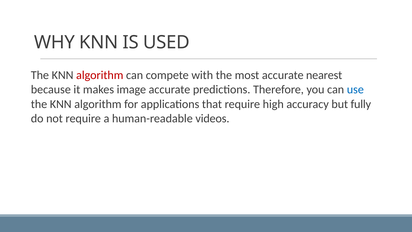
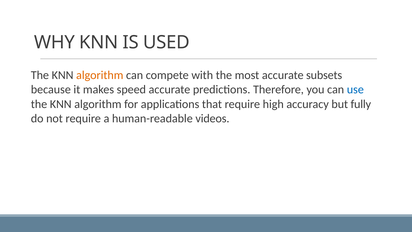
algorithm at (100, 75) colour: red -> orange
nearest: nearest -> subsets
image: image -> speed
